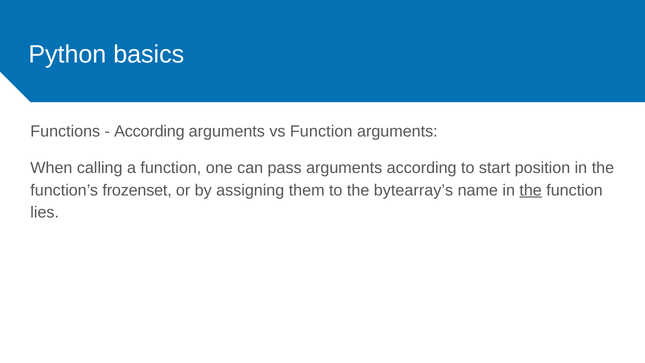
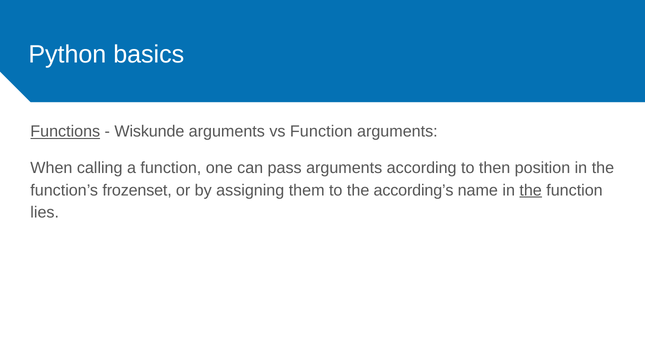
Functions underline: none -> present
According at (149, 131): According -> Wiskunde
start: start -> then
bytearray’s: bytearray’s -> according’s
